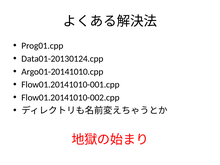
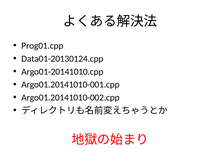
Flow01.20141010-001.cpp: Flow01.20141010-001.cpp -> Argo01.20141010-001.cpp
Flow01.20141010-002.cpp: Flow01.20141010-002.cpp -> Argo01.20141010-002.cpp
